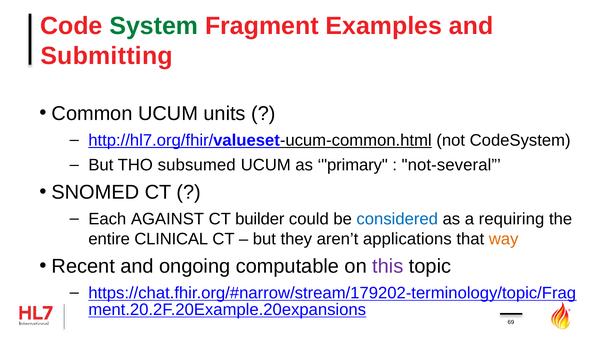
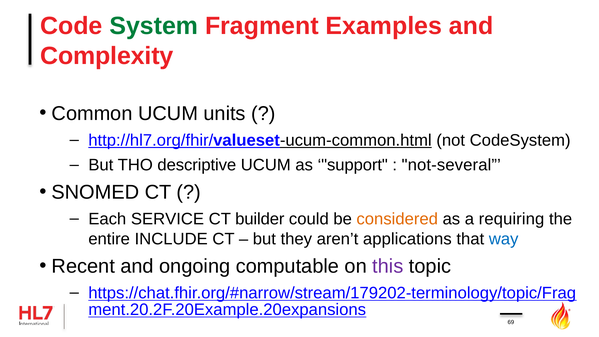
Submitting: Submitting -> Complexity
subsumed: subsumed -> descriptive
primary: primary -> support
AGAINST: AGAINST -> SERVICE
considered colour: blue -> orange
CLINICAL: CLINICAL -> INCLUDE
way colour: orange -> blue
